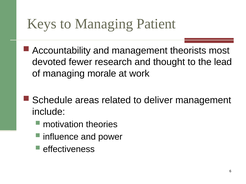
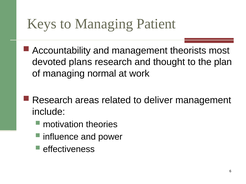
fewer: fewer -> plans
lead: lead -> plan
morale: morale -> normal
Schedule at (52, 100): Schedule -> Research
